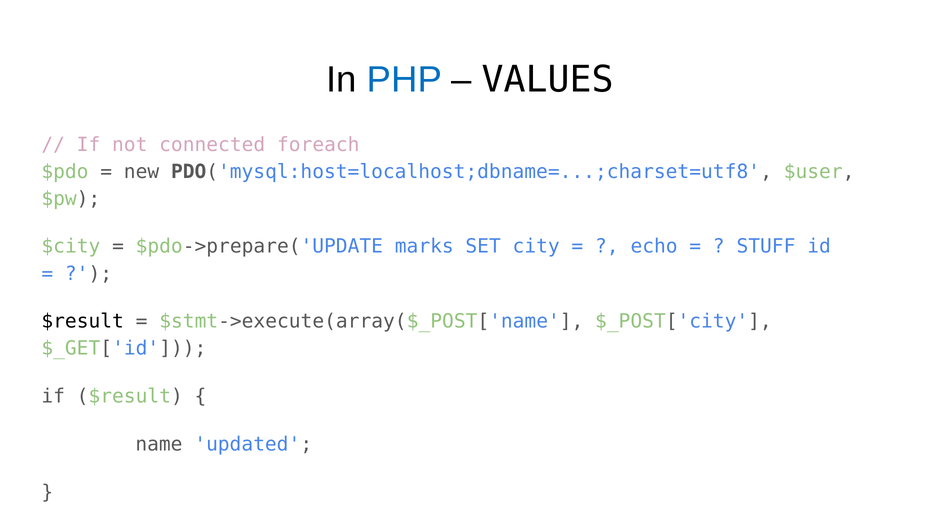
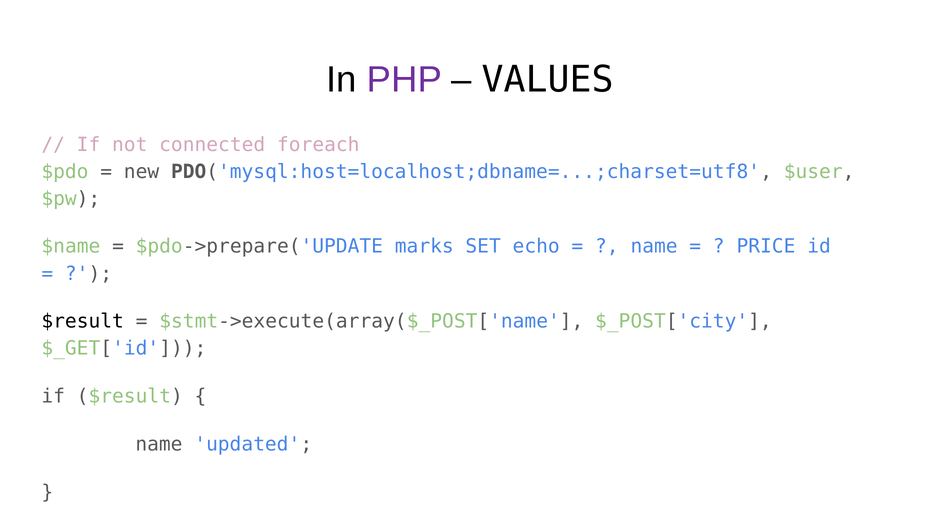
PHP colour: blue -> purple
$city: $city -> $name
city: city -> echo
echo at (654, 246): echo -> name
STUFF: STUFF -> PRICE
